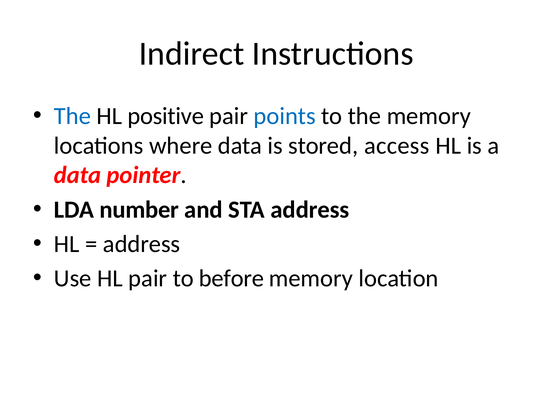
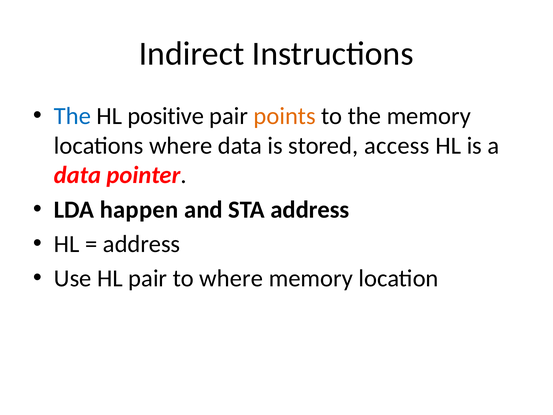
points colour: blue -> orange
number: number -> happen
to before: before -> where
